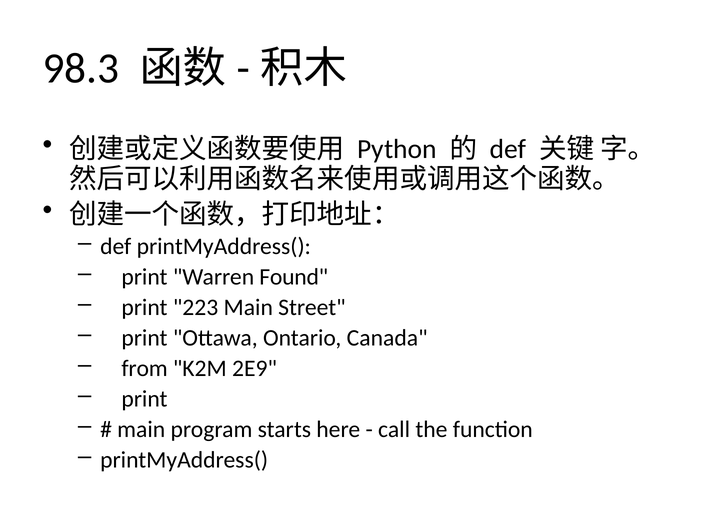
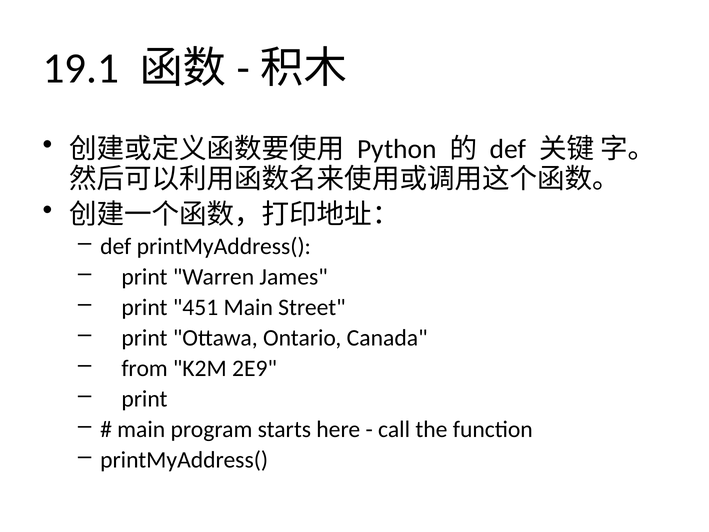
98.3: 98.3 -> 19.1
Found: Found -> James
223: 223 -> 451
